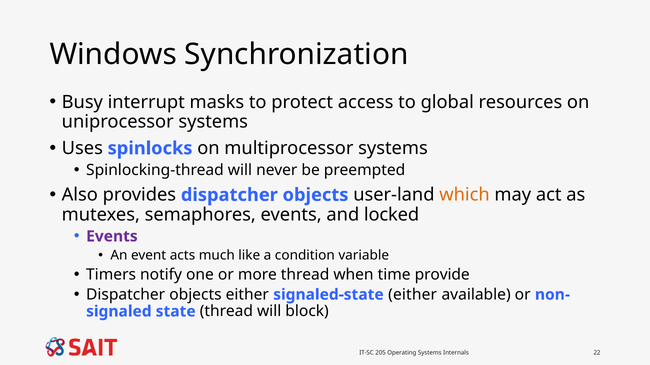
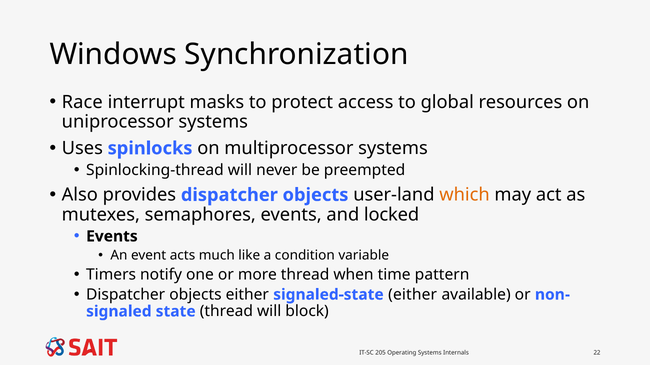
Busy: Busy -> Race
Events at (112, 237) colour: purple -> black
provide: provide -> pattern
